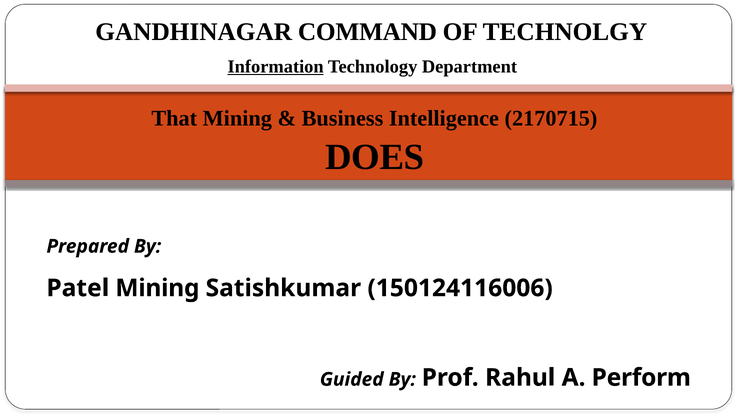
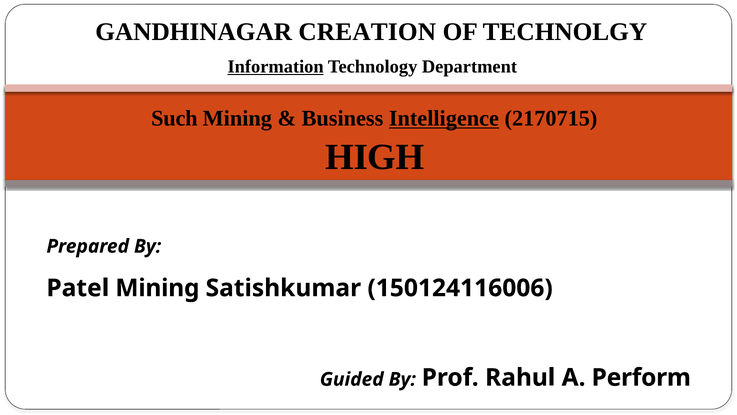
COMMAND: COMMAND -> CREATION
That: That -> Such
Intelligence underline: none -> present
DOES: DOES -> HIGH
